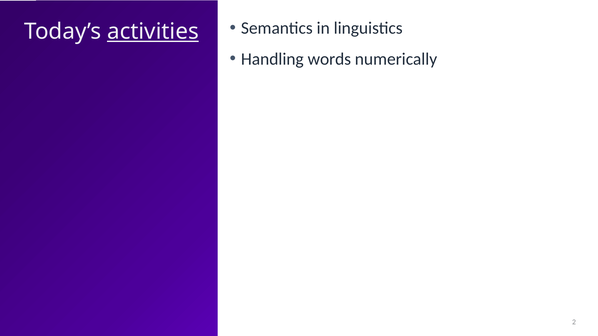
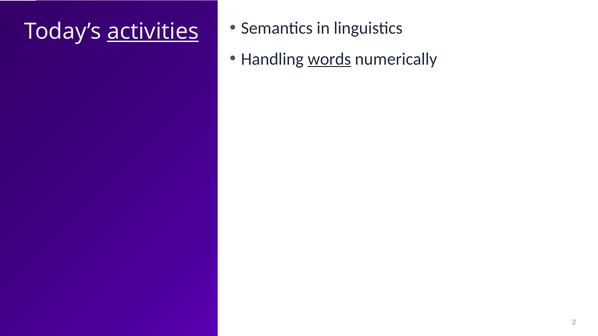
words underline: none -> present
